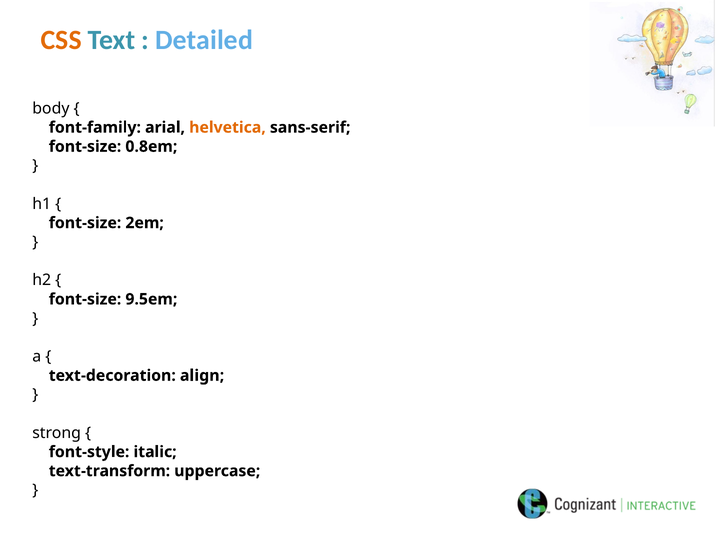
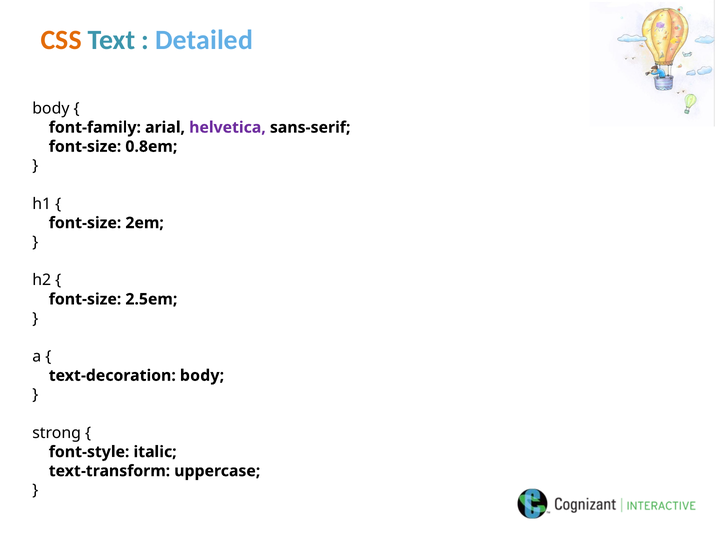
helvetica colour: orange -> purple
9.5em: 9.5em -> 2.5em
text-decoration align: align -> body
